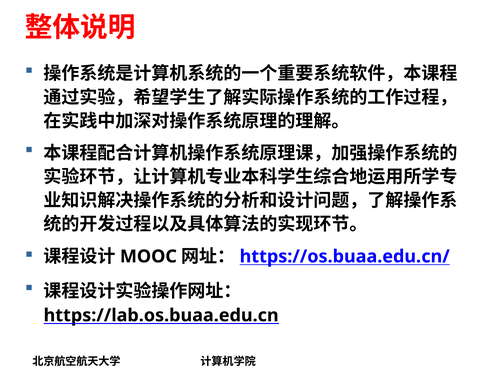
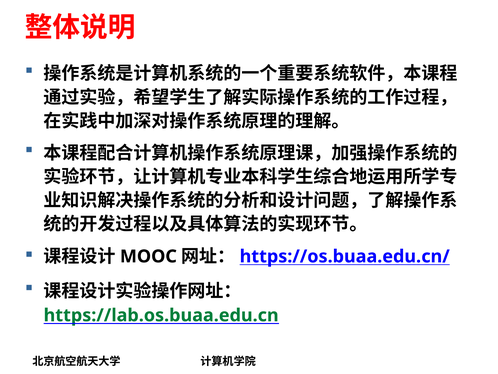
https://lab.os.buaa.edu.cn colour: black -> green
